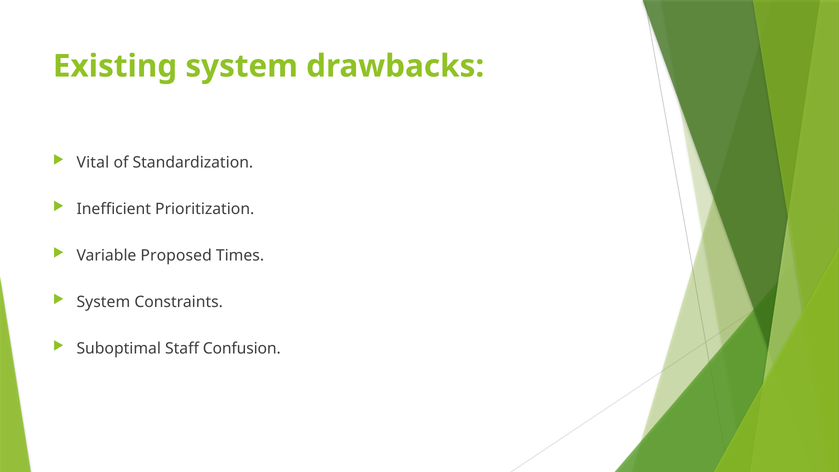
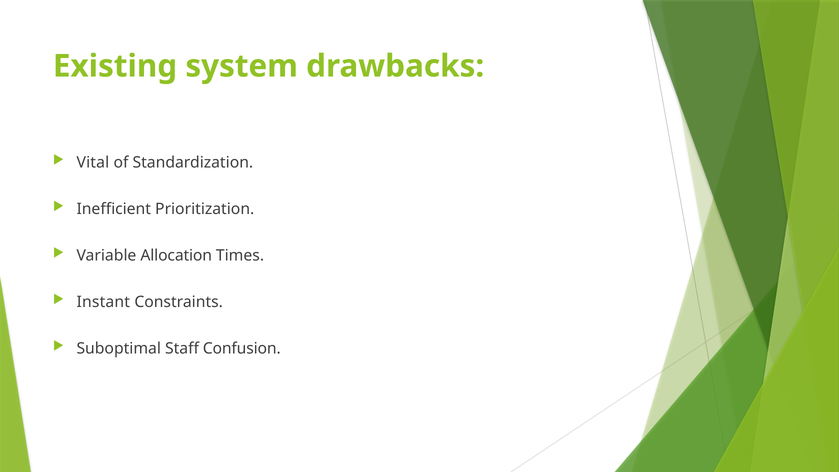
Proposed: Proposed -> Allocation
System at (103, 302): System -> Instant
